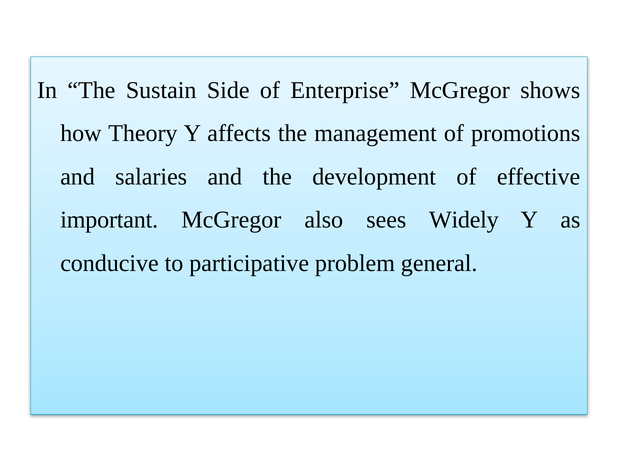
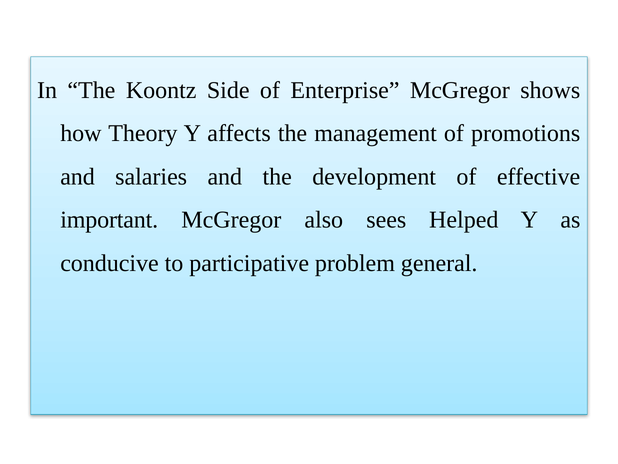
Sustain: Sustain -> Koontz
Widely: Widely -> Helped
